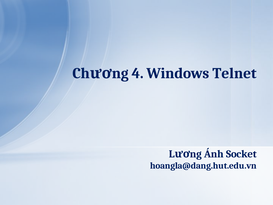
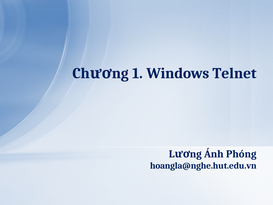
4: 4 -> 1
Socket: Socket -> Phóng
hoangla@dang.hut.edu.vn: hoangla@dang.hut.edu.vn -> hoangla@nghe.hut.edu.vn
